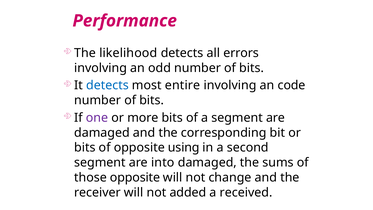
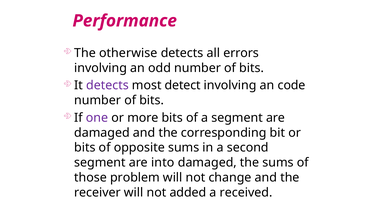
likelihood: likelihood -> otherwise
detects at (107, 85) colour: blue -> purple
entire: entire -> detect
opposite using: using -> sums
those opposite: opposite -> problem
